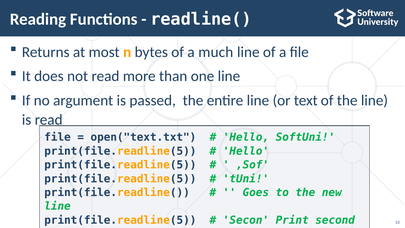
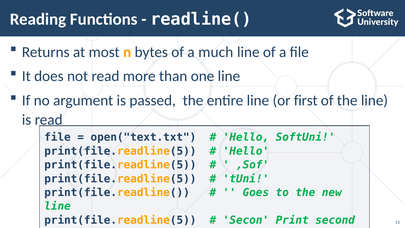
text: text -> first
